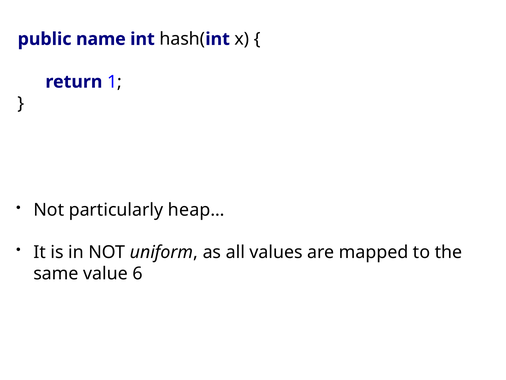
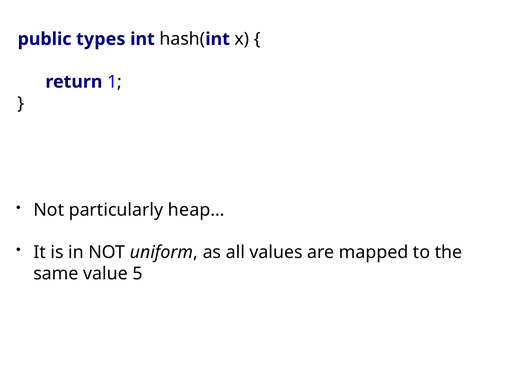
name: name -> types
6: 6 -> 5
